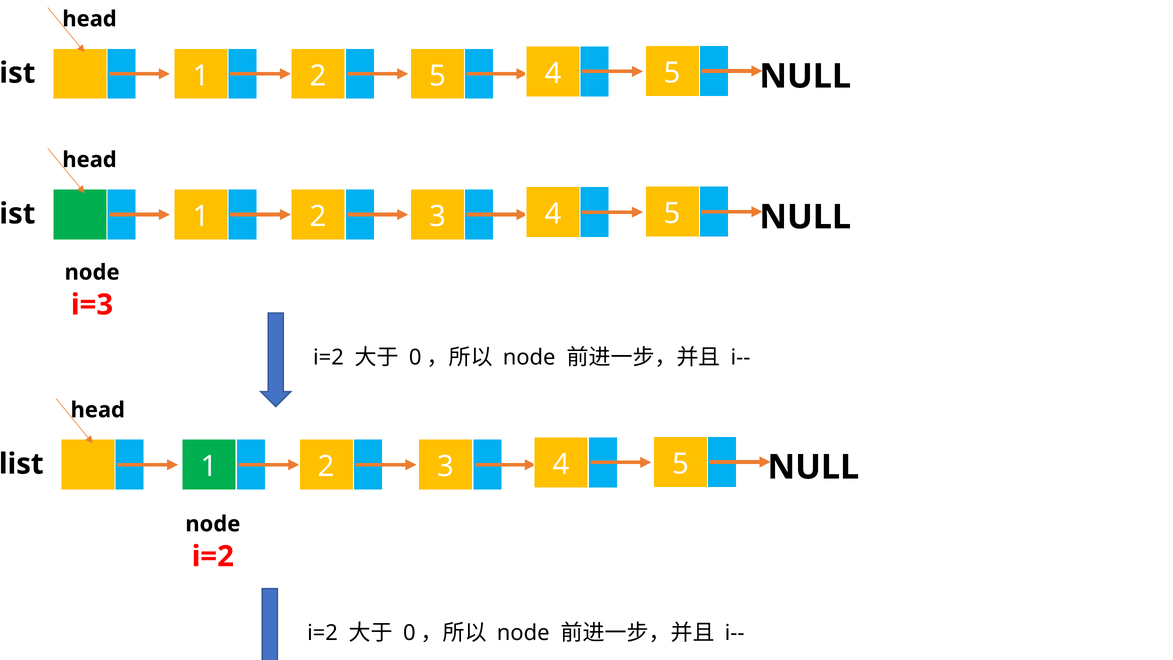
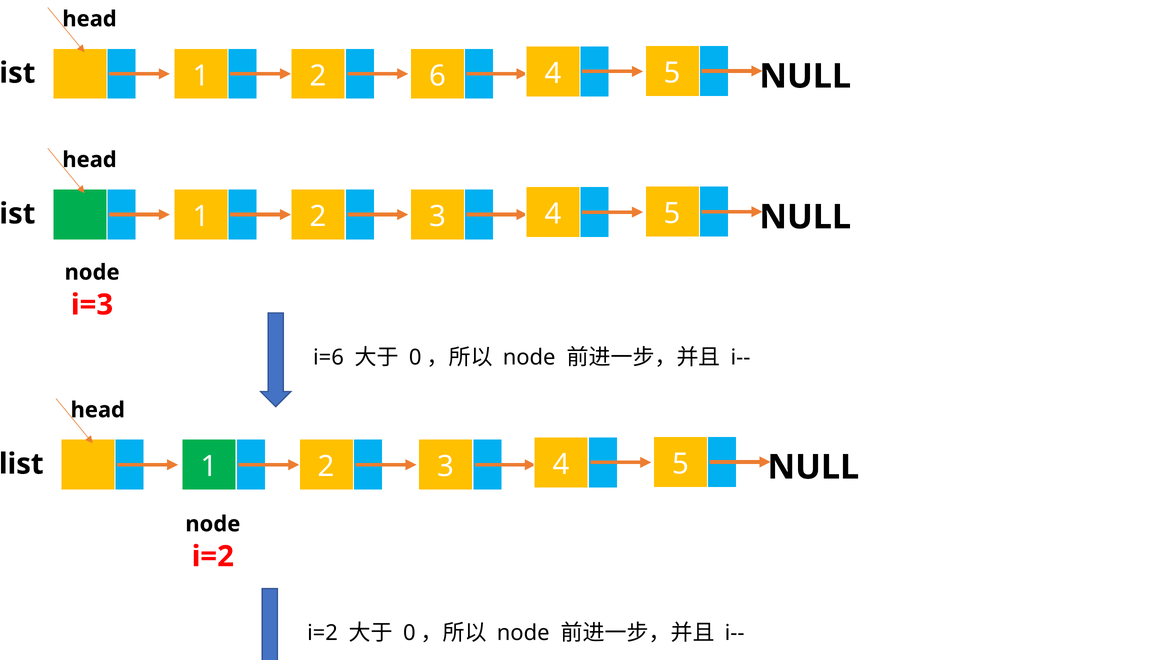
2 5: 5 -> 6
i=2 at (328, 357): i=2 -> i=6
